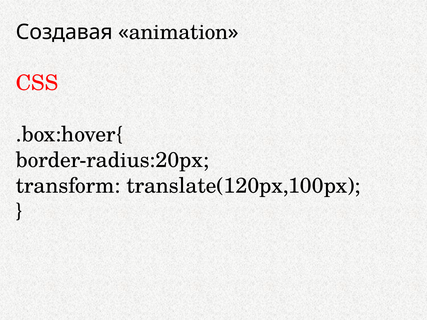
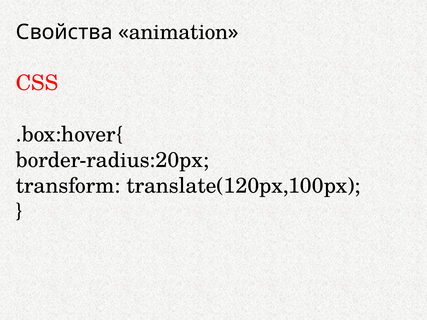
Создавая: Создавая -> Свойства
